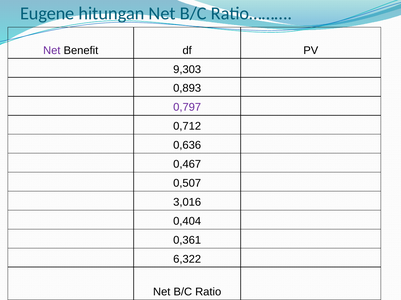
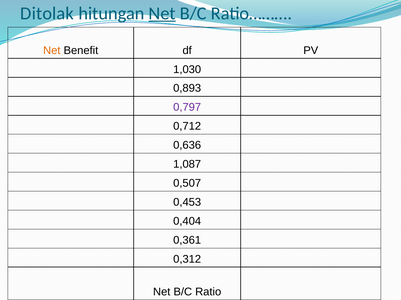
Eugene: Eugene -> Ditolak
Net at (162, 13) underline: none -> present
Net at (52, 51) colour: purple -> orange
9,303: 9,303 -> 1,030
0,467: 0,467 -> 1,087
3,016: 3,016 -> 0,453
6,322: 6,322 -> 0,312
